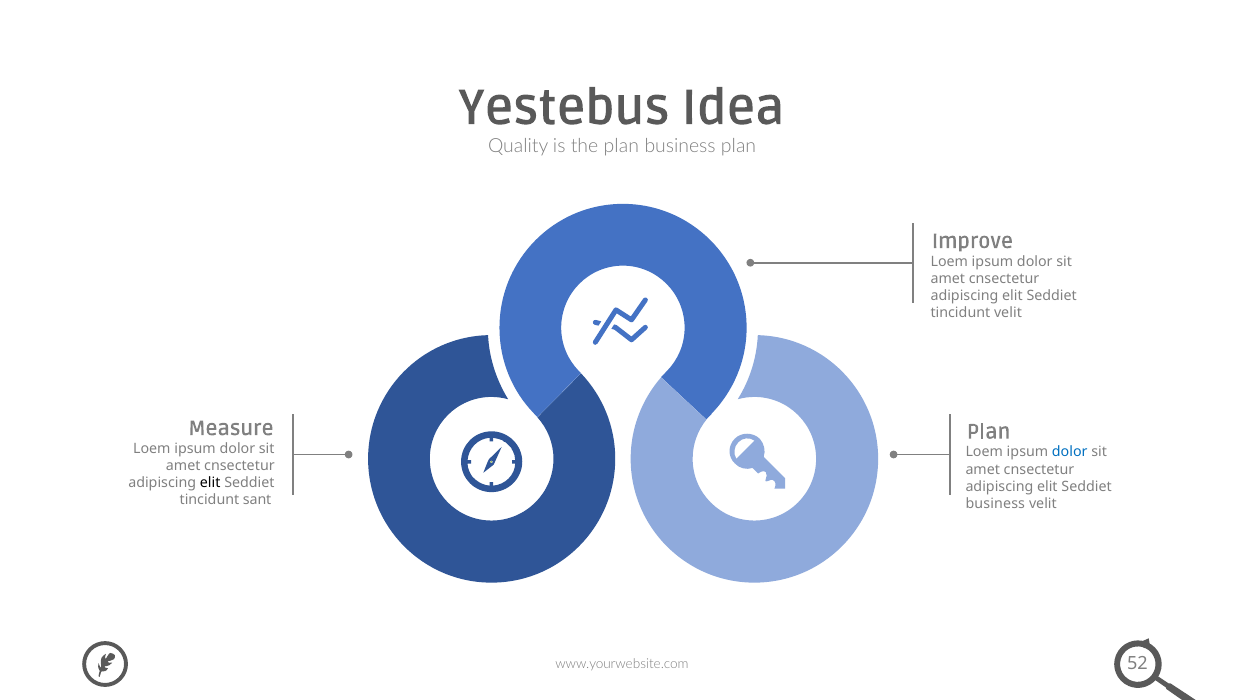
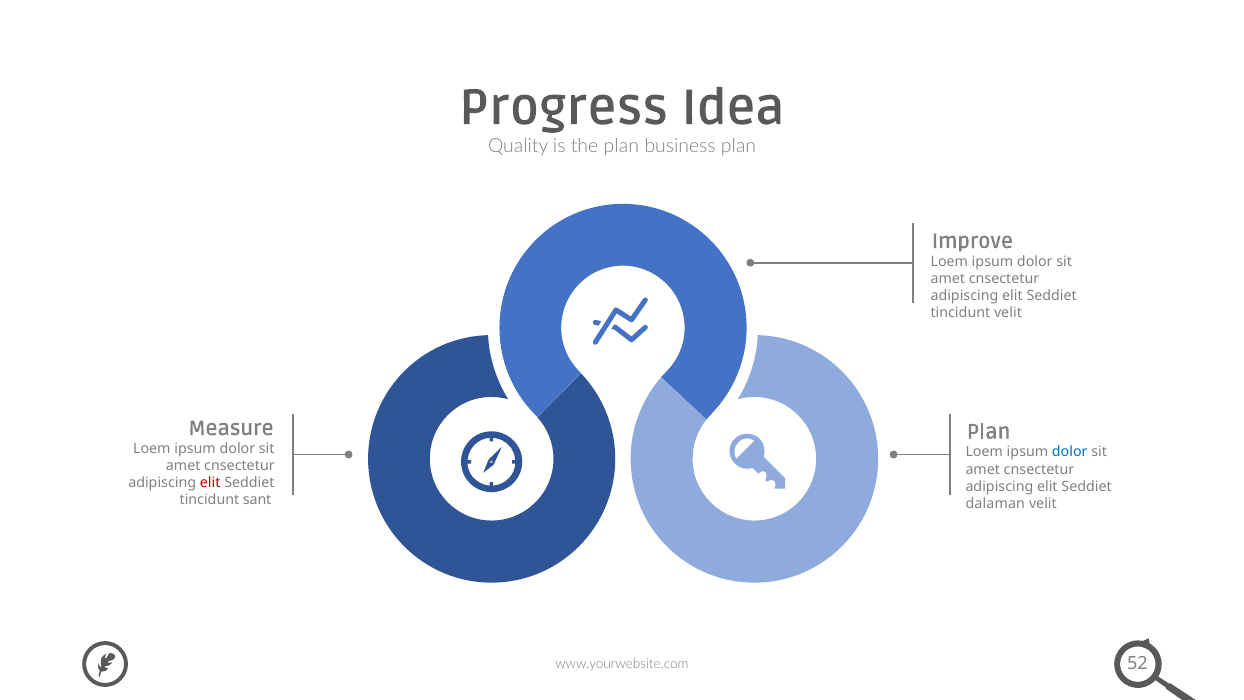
Yestebus: Yestebus -> Progress
elit at (210, 483) colour: black -> red
business at (995, 503): business -> dalaman
